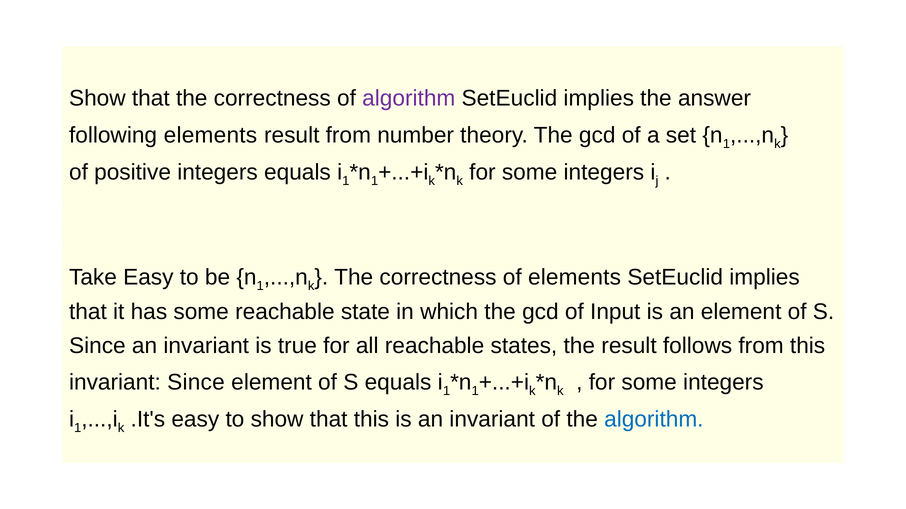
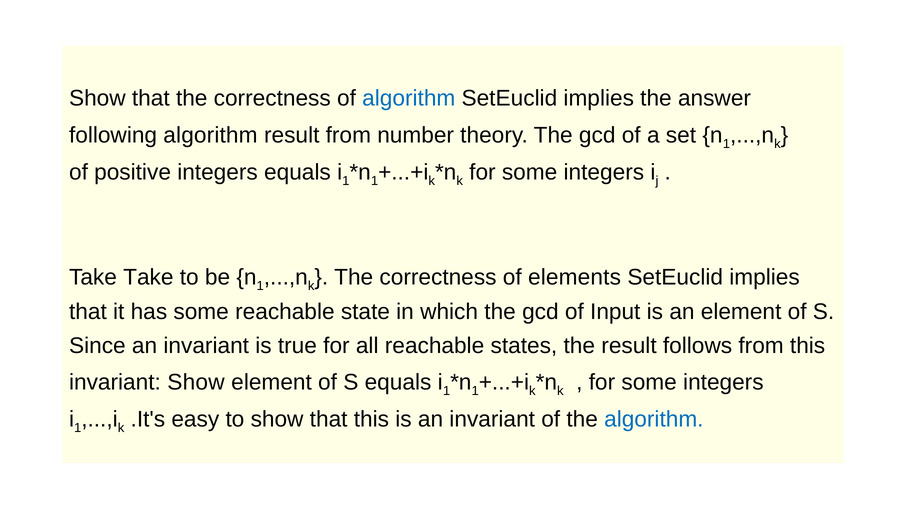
algorithm at (409, 99) colour: purple -> blue
following elements: elements -> algorithm
Take Easy: Easy -> Take
invariant Since: Since -> Show
